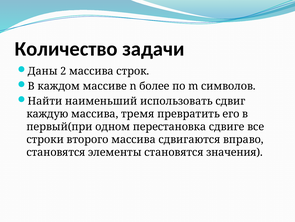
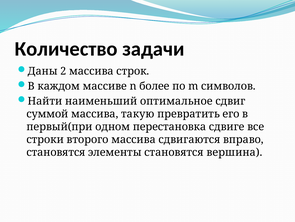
использовать: использовать -> оптимальное
каждую: каждую -> суммой
тремя: тремя -> такую
значения: значения -> вершина
